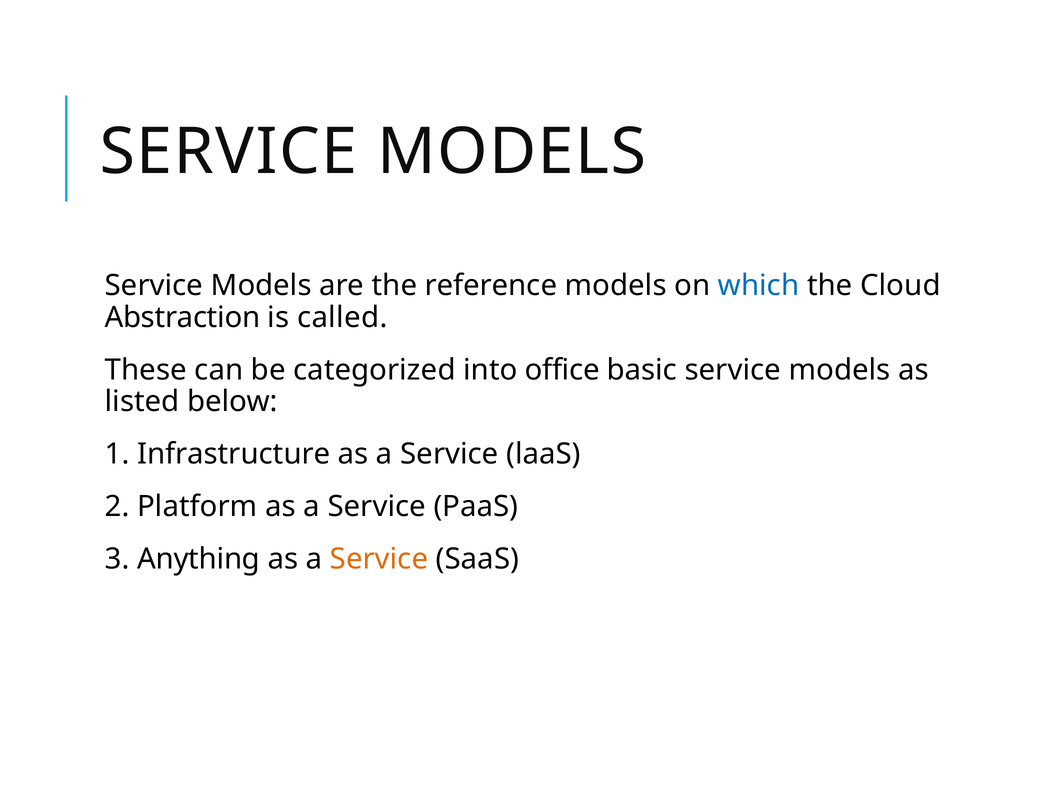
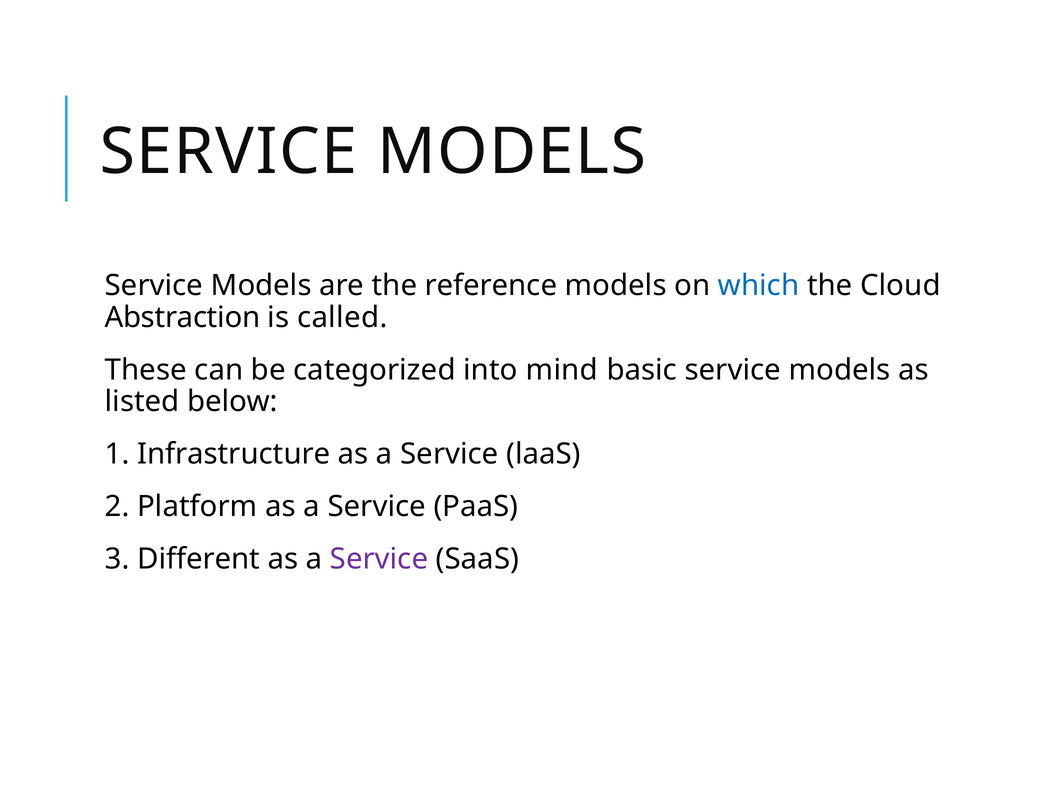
office: office -> mind
Anything: Anything -> Different
Service at (379, 559) colour: orange -> purple
